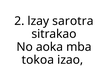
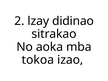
sarotra: sarotra -> didinao
